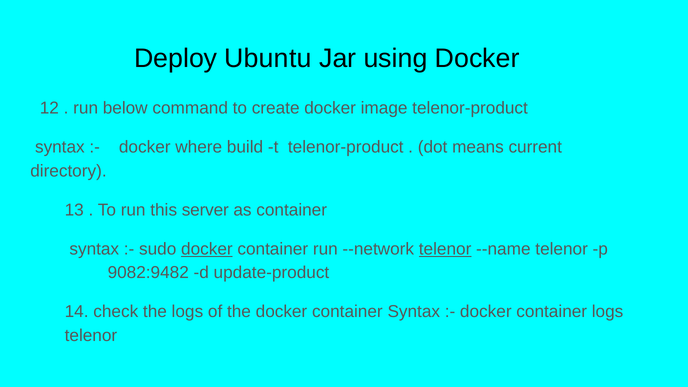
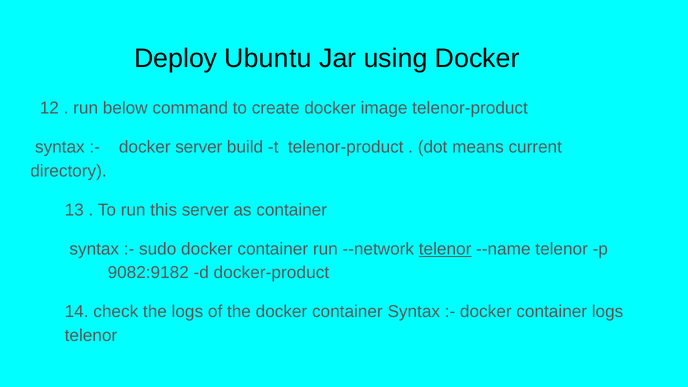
docker where: where -> server
docker at (207, 249) underline: present -> none
9082:9482: 9082:9482 -> 9082:9182
update-product: update-product -> docker-product
